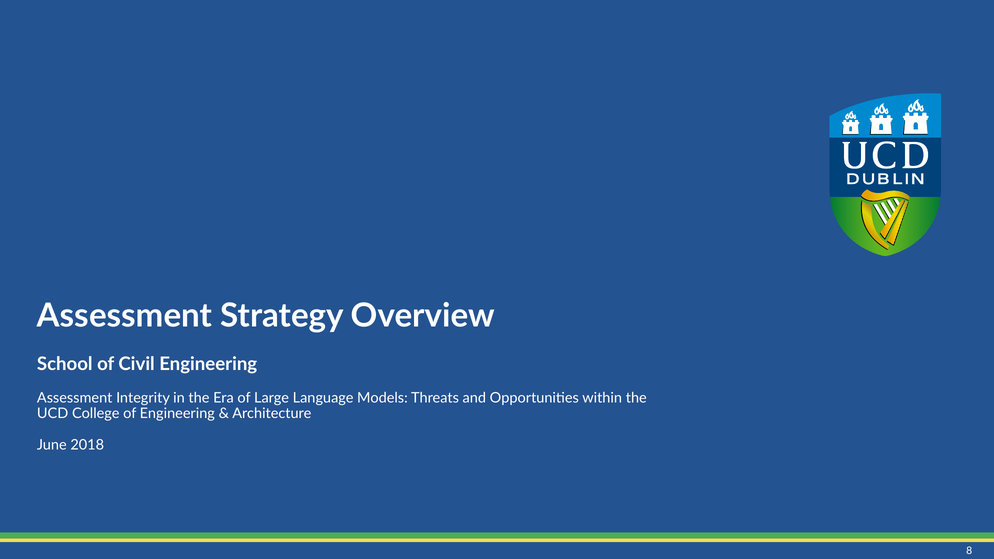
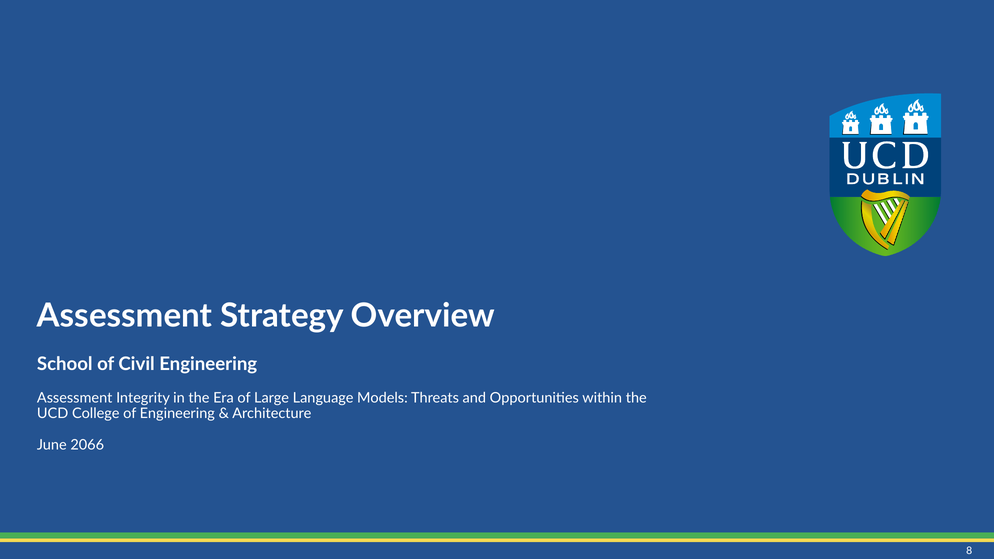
2018: 2018 -> 2066
